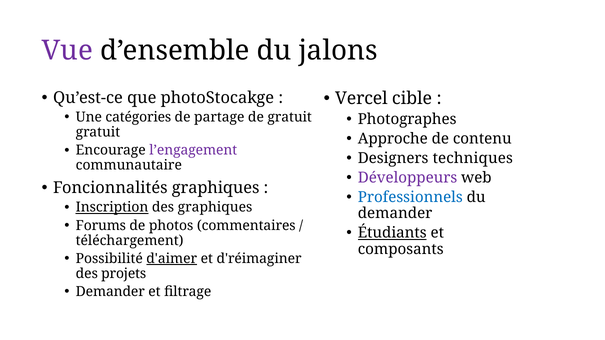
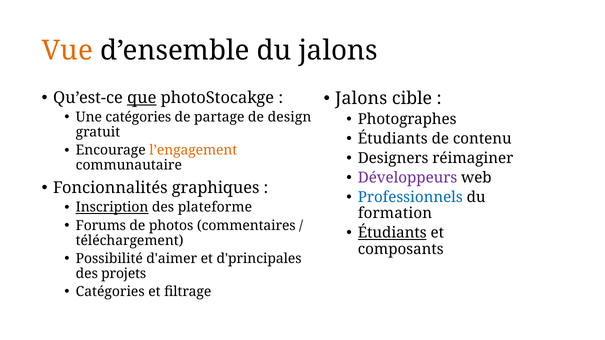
Vue colour: purple -> orange
que underline: none -> present
Vercel at (361, 99): Vercel -> Jalons
de gratuit: gratuit -> design
Approche at (393, 139): Approche -> Étudiants
l’engagement colour: purple -> orange
techniques: techniques -> réimaginer
des graphiques: graphiques -> plateforme
demander at (395, 214): demander -> formation
d'aimer underline: present -> none
d'réimaginer: d'réimaginer -> d'principales
Demander at (110, 292): Demander -> Catégories
